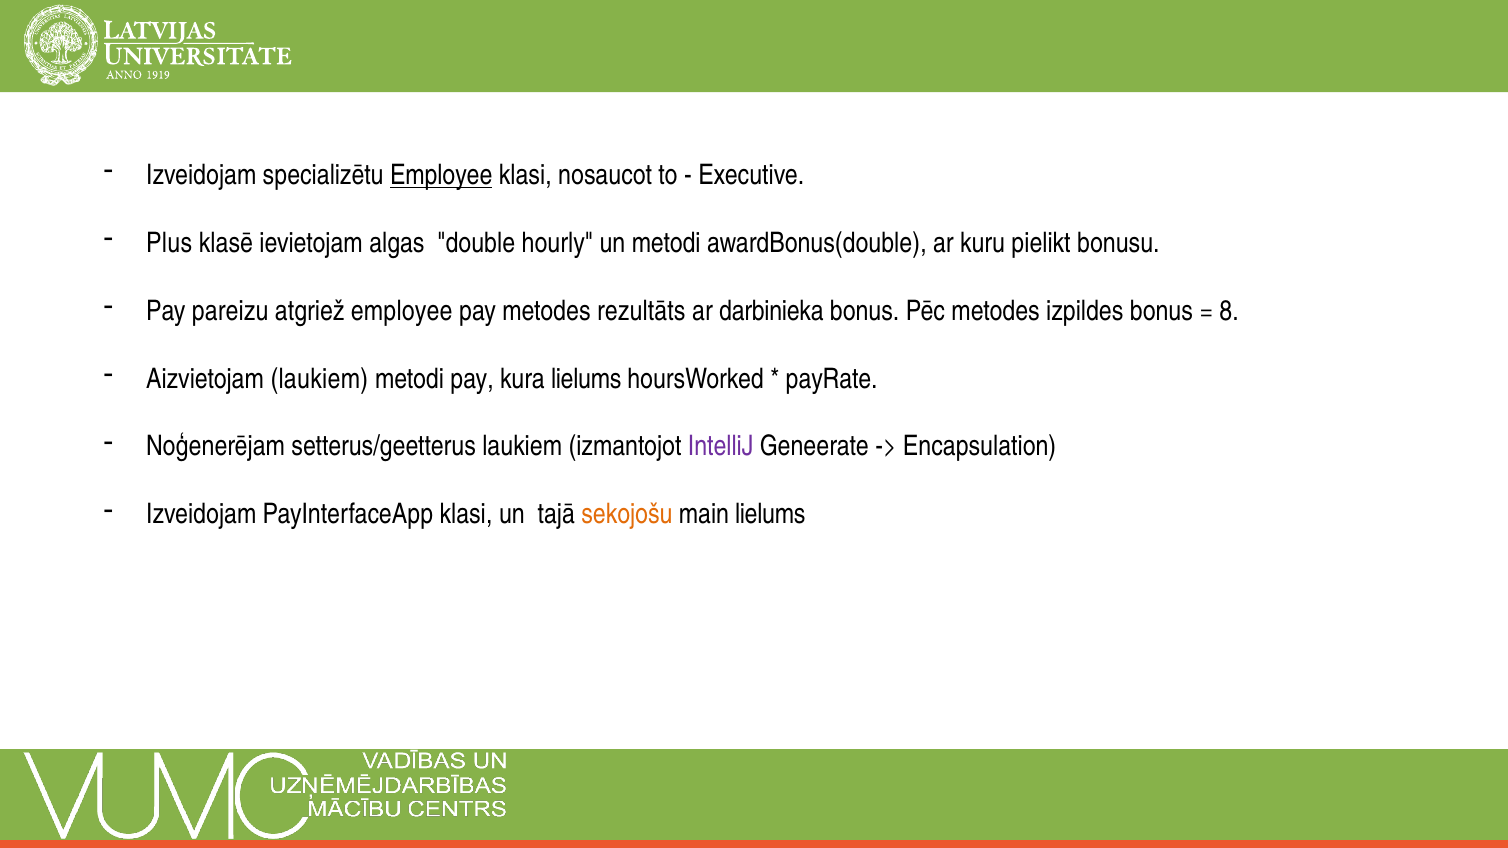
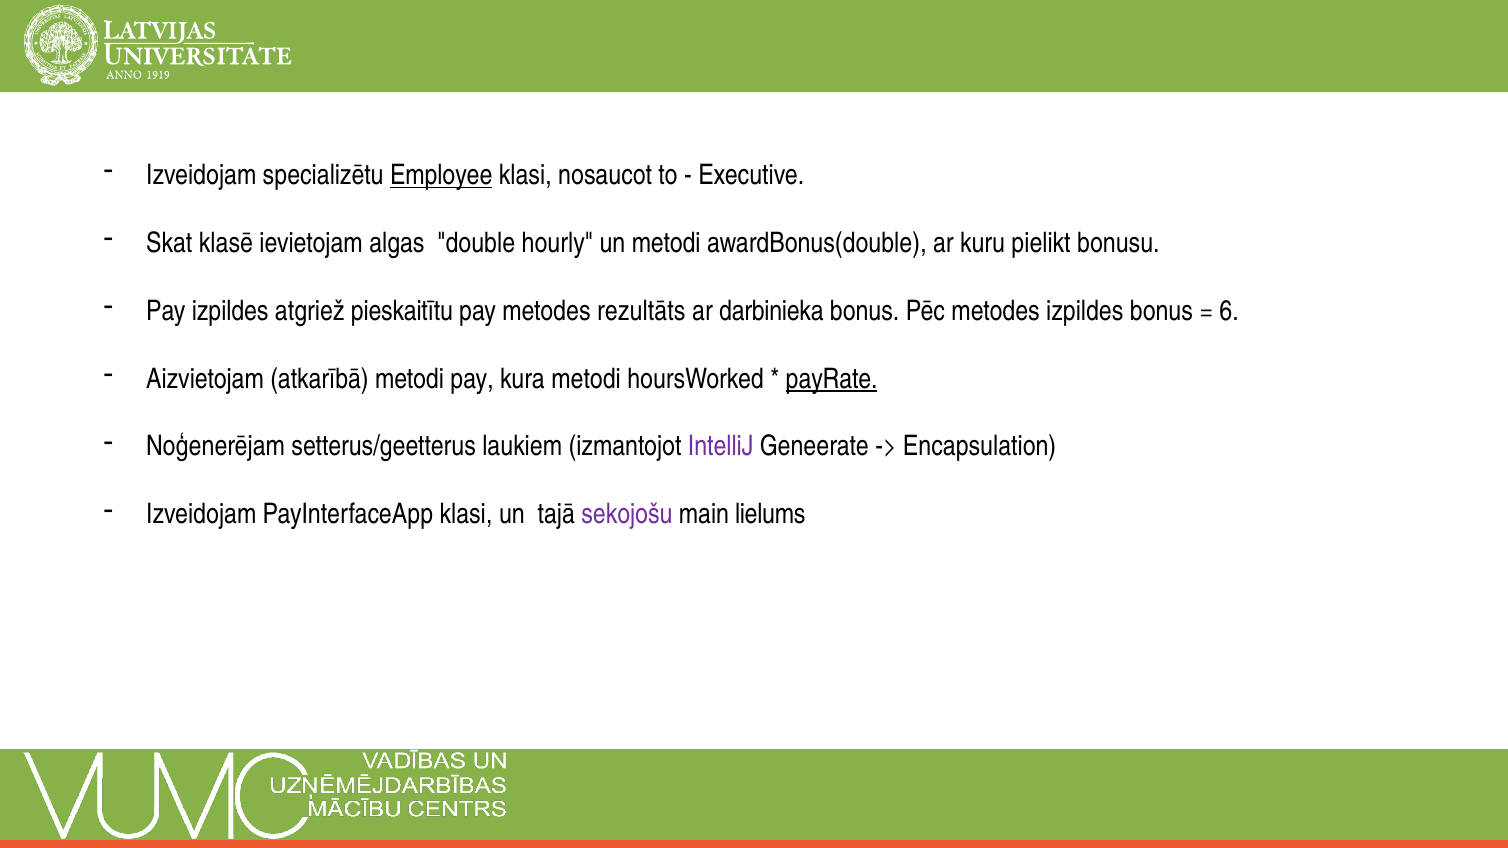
Plus: Plus -> Skat
Pay pareizu: pareizu -> izpildes
atgriež employee: employee -> pieskaitītu
8: 8 -> 6
Aizvietojam laukiem: laukiem -> atkarībā
kura lielums: lielums -> metodi
payRate underline: none -> present
sekojošu colour: orange -> purple
